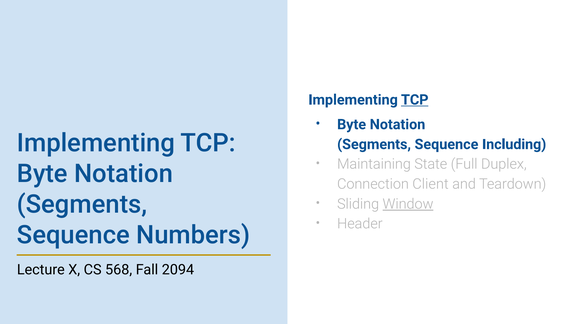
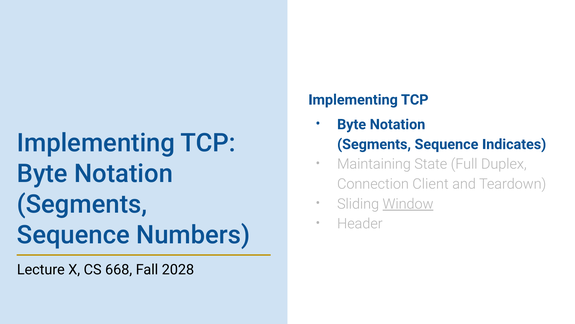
TCP at (415, 100) underline: present -> none
Including: Including -> Indicates
568: 568 -> 668
2094: 2094 -> 2028
